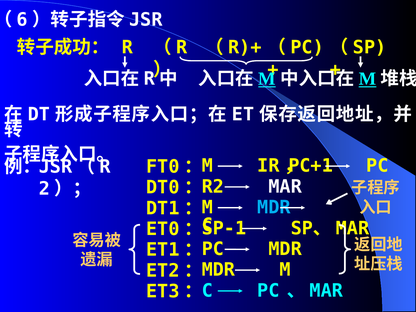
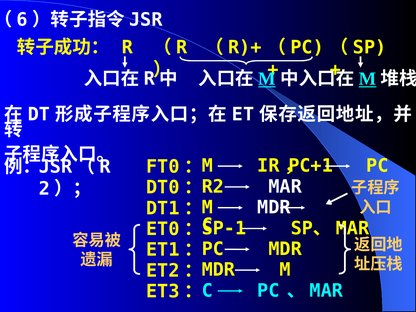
MDR at (274, 207) colour: light blue -> white
